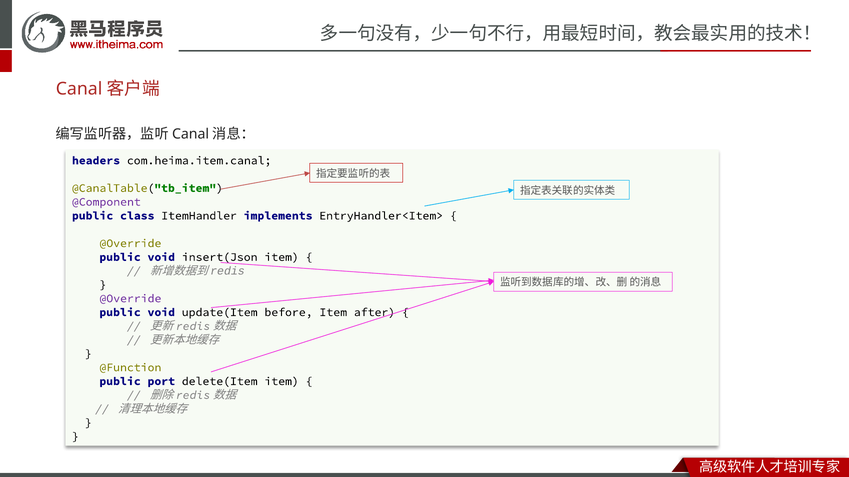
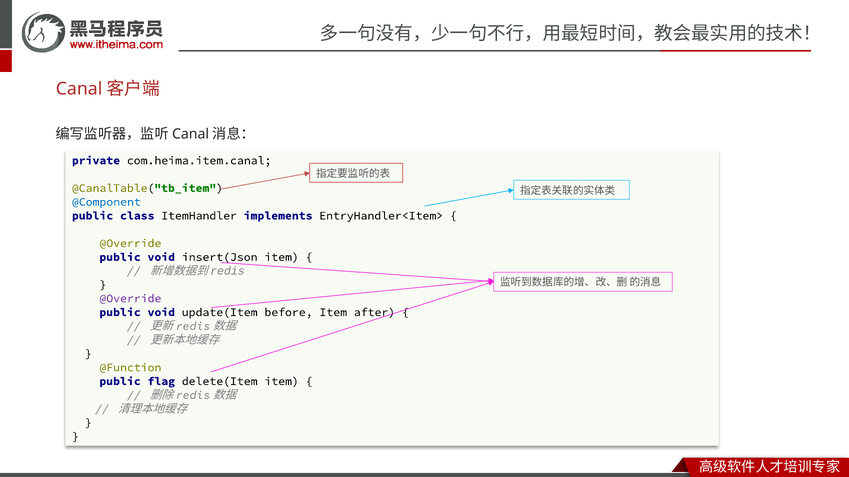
headers: headers -> private
@Component colour: purple -> blue
port: port -> flag
